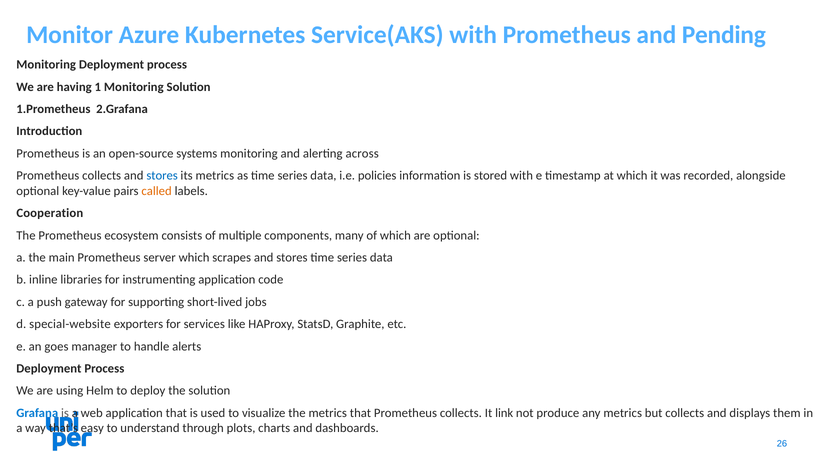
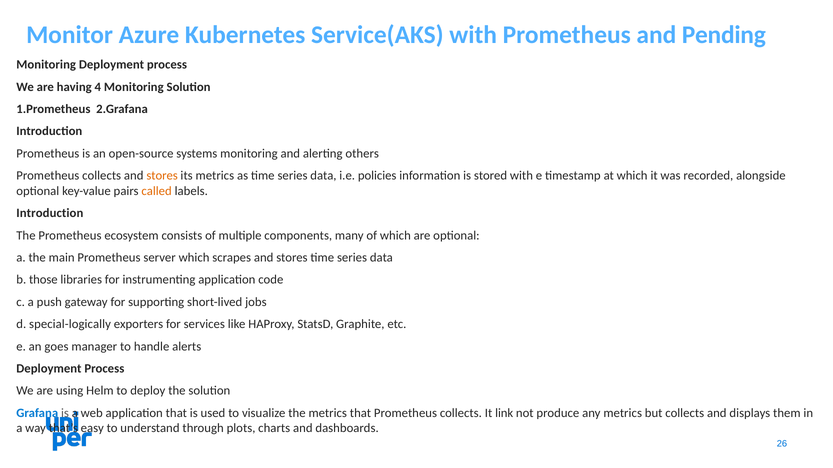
1: 1 -> 4
across: across -> others
stores at (162, 176) colour: blue -> orange
Cooperation at (50, 213): Cooperation -> Introduction
inline: inline -> those
special-website: special-website -> special-logically
